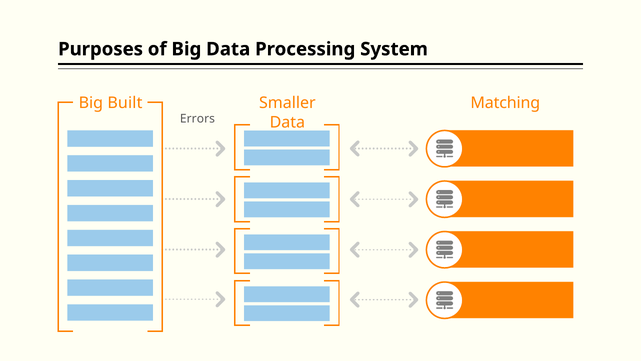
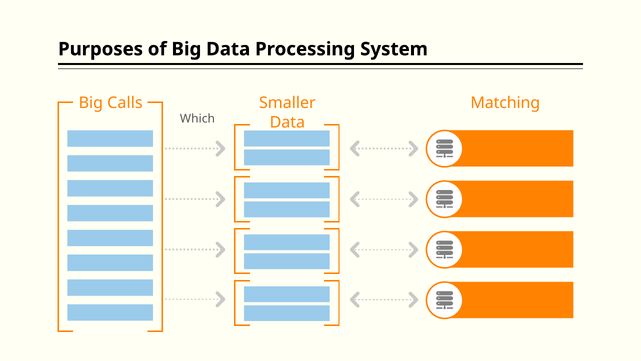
Built: Built -> Calls
Errors: Errors -> Which
